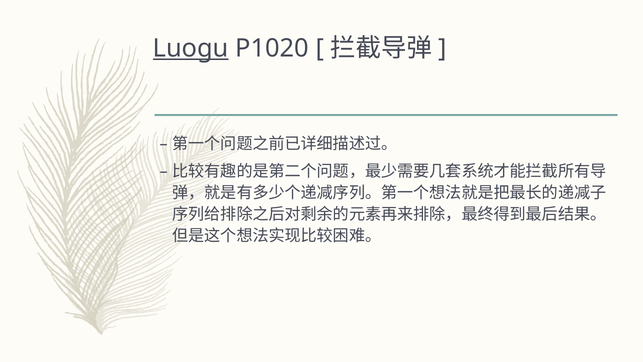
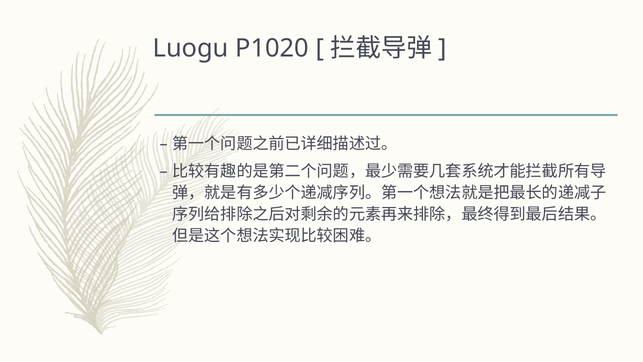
Luogu underline: present -> none
